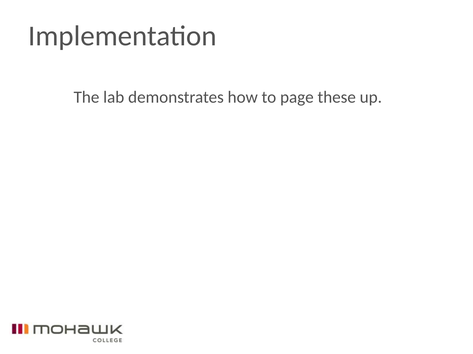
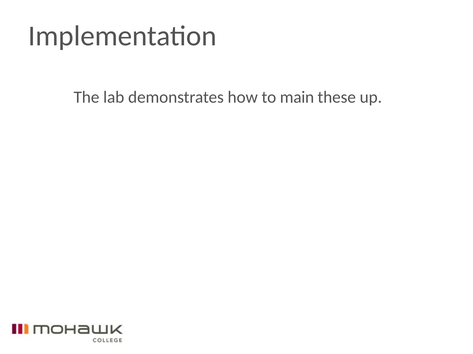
page: page -> main
